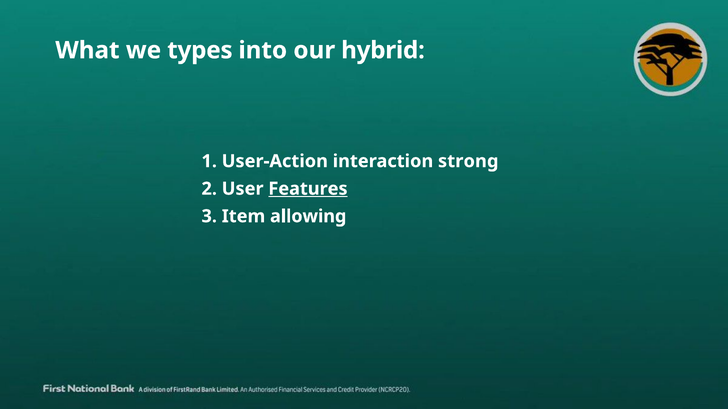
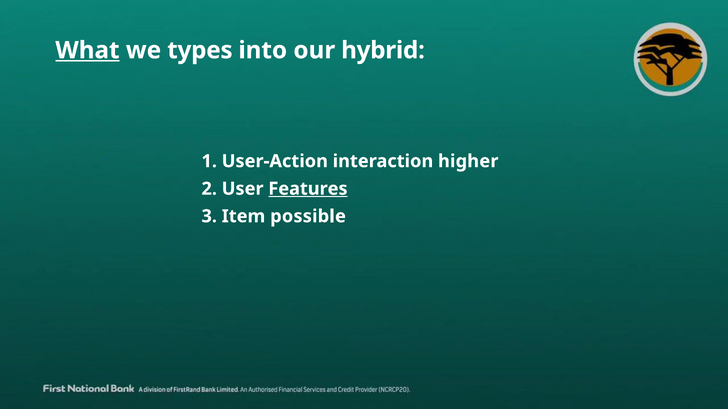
What underline: none -> present
strong: strong -> higher
allowing: allowing -> possible
